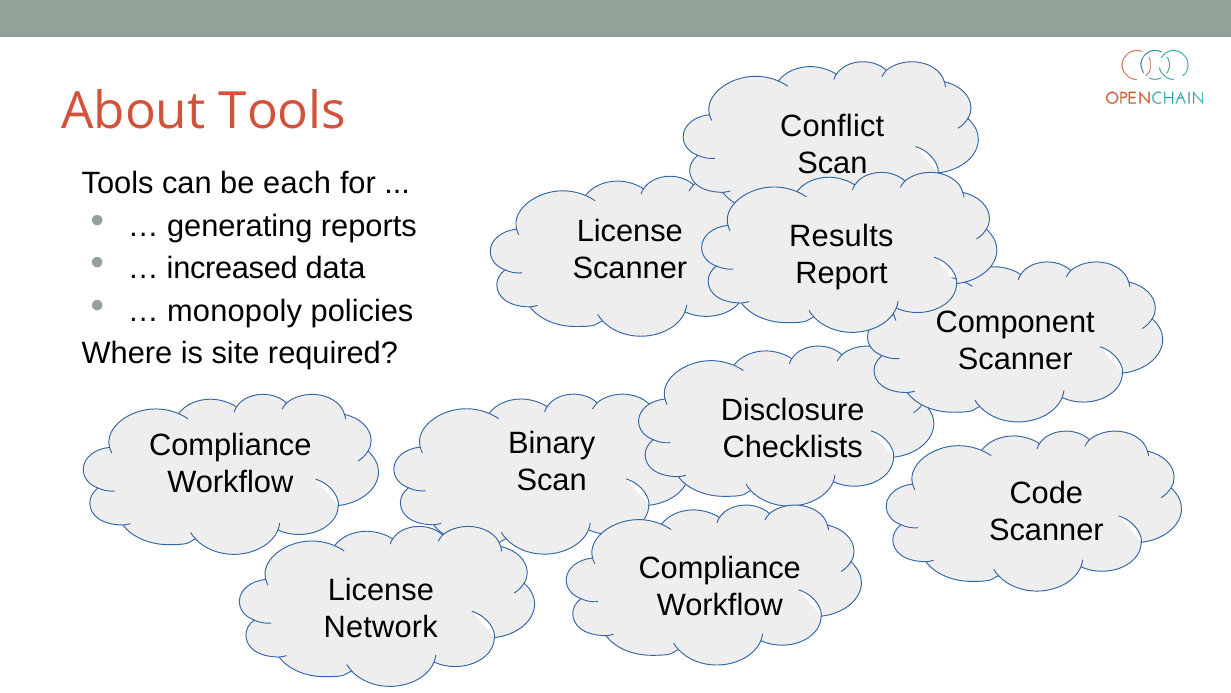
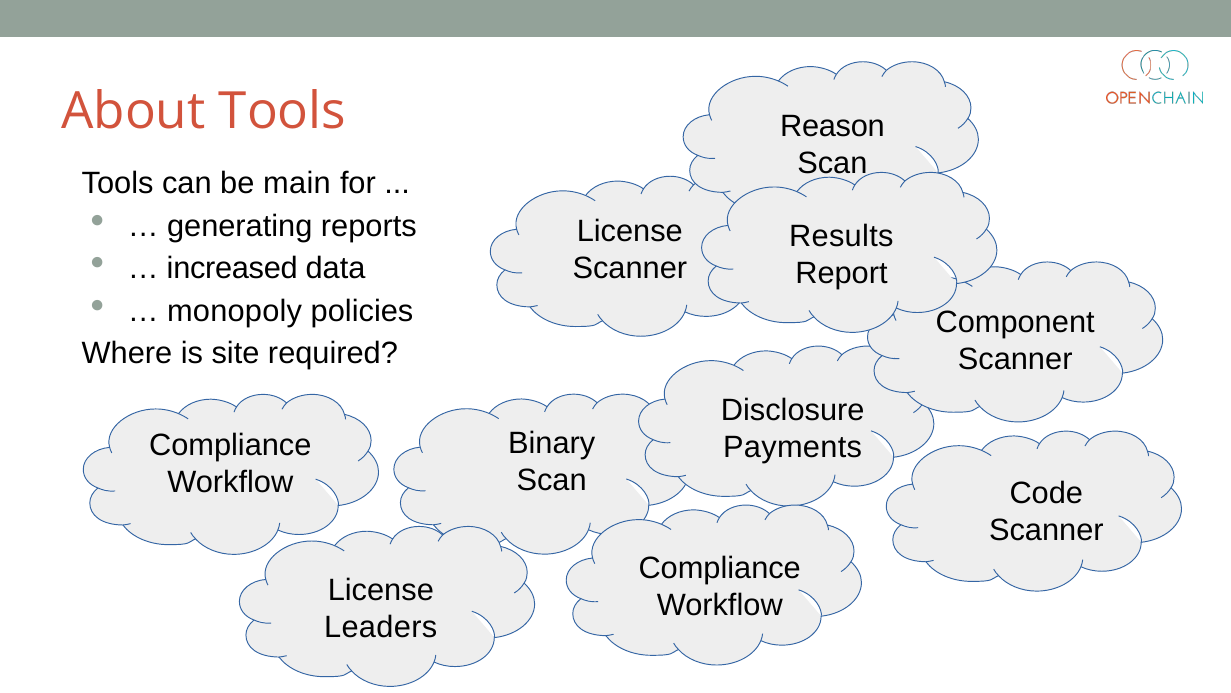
Conflict: Conflict -> Reason
each: each -> main
Checklists: Checklists -> Payments
Network: Network -> Leaders
